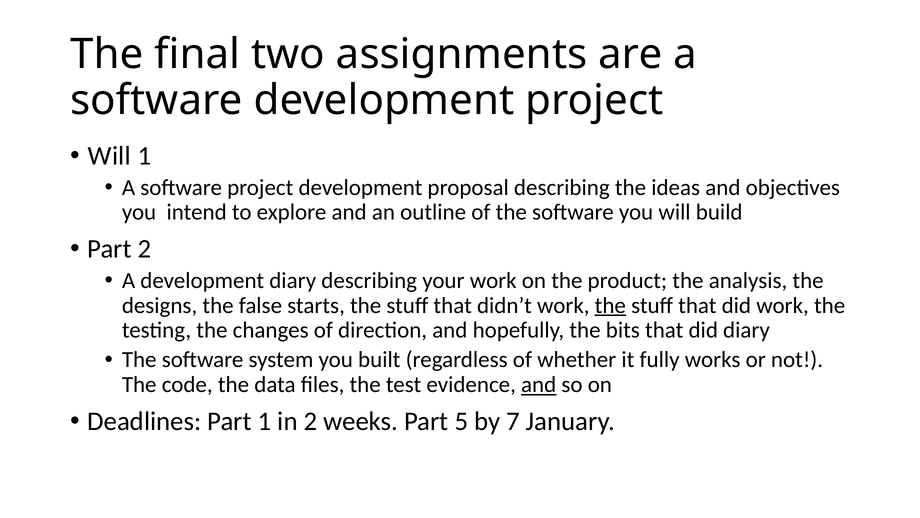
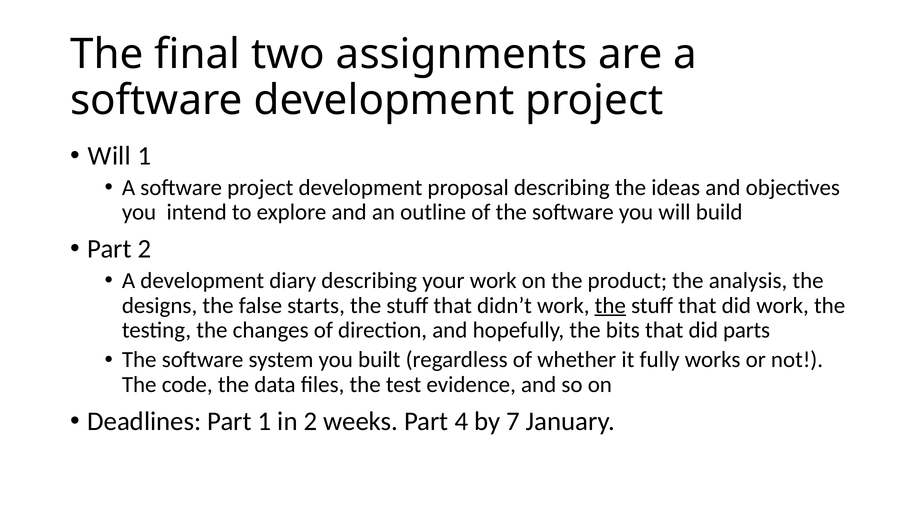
did diary: diary -> parts
and at (539, 384) underline: present -> none
5: 5 -> 4
